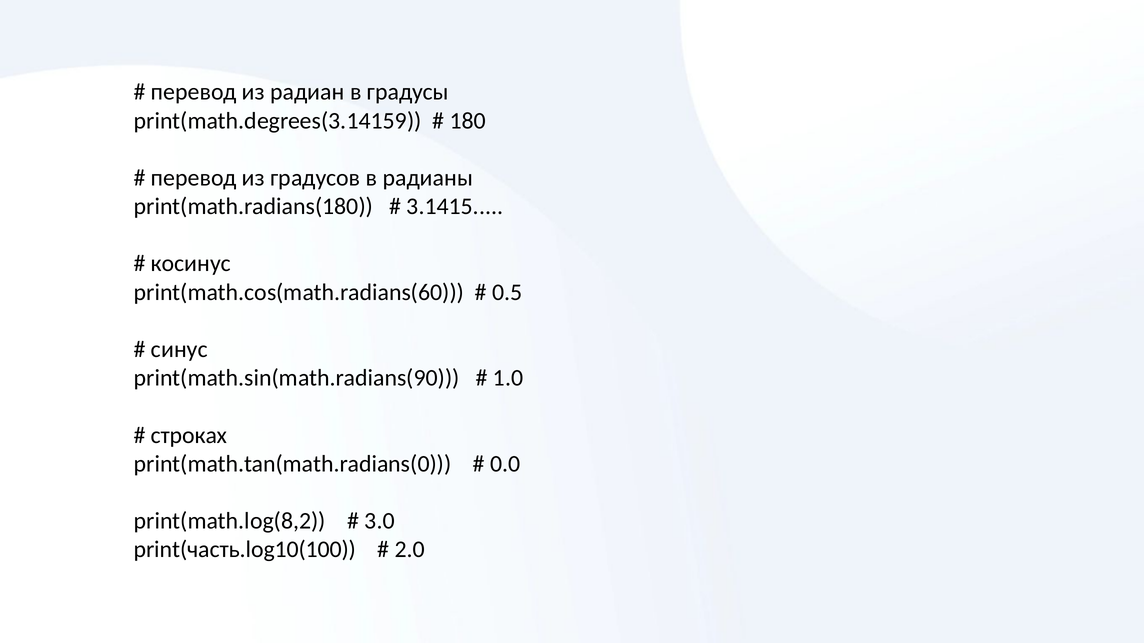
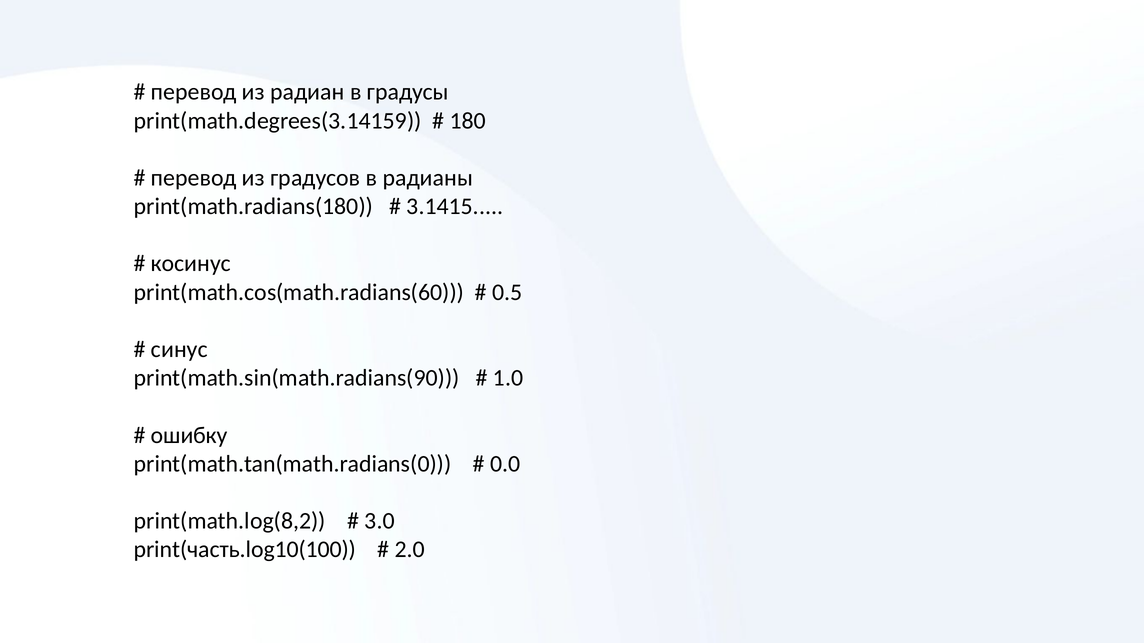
строках: строках -> ошибку
